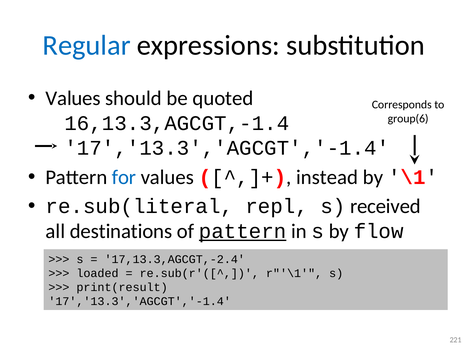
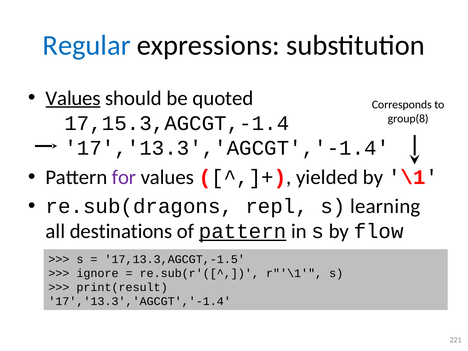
Values at (73, 98) underline: none -> present
group(6: group(6 -> group(8
16,13.3,AGCGT,-1.4: 16,13.3,AGCGT,-1.4 -> 17,15.3,AGCGT,-1.4
for colour: blue -> purple
instead: instead -> yielded
re.sub(literal: re.sub(literal -> re.sub(dragons
received: received -> learning
17,13.3,AGCGT,-2.4: 17,13.3,AGCGT,-2.4 -> 17,13.3,AGCGT,-1.5
loaded: loaded -> ignore
